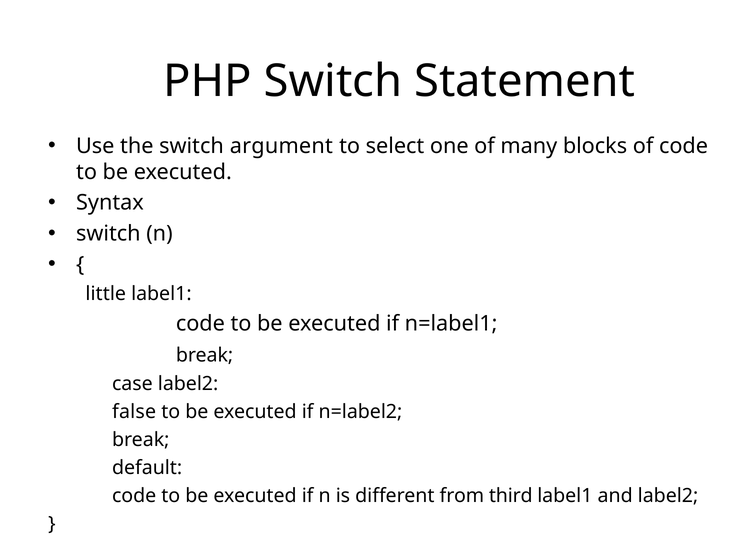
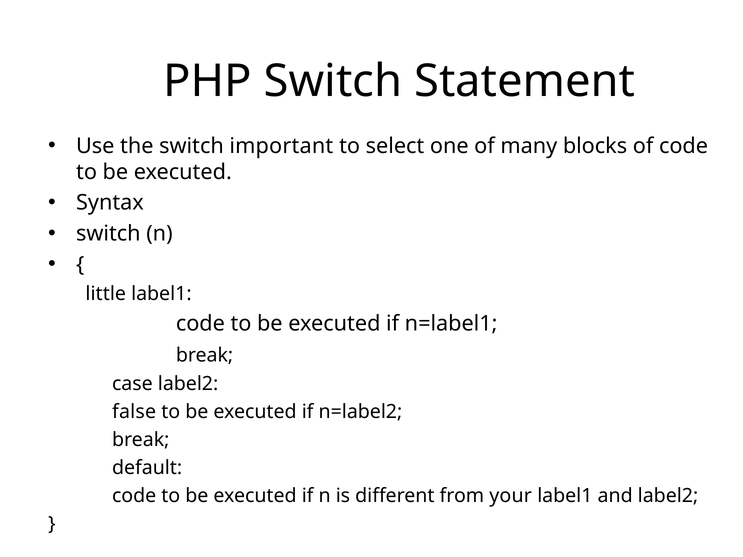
argument: argument -> important
third: third -> your
